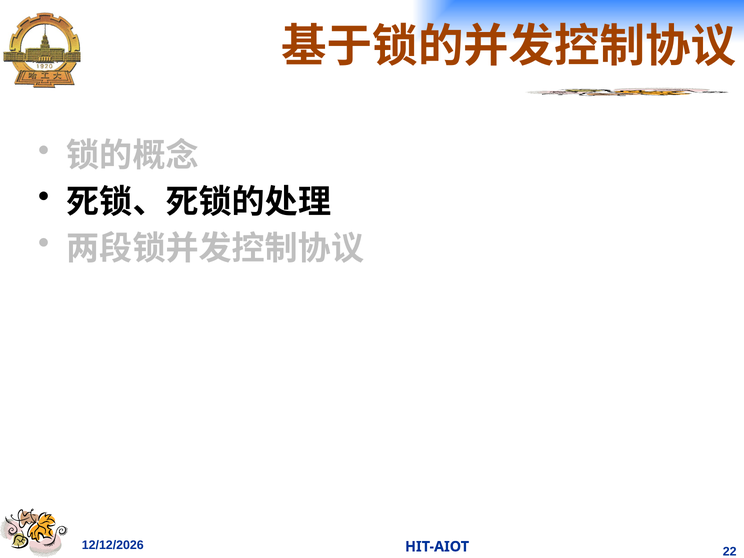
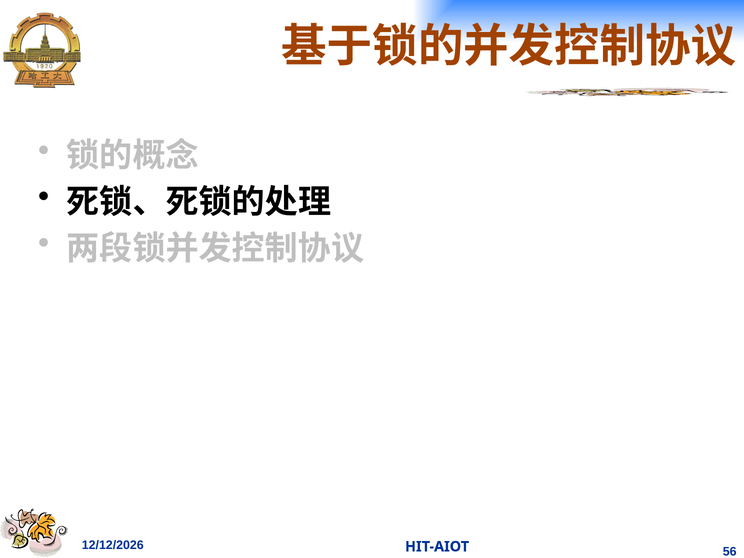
22: 22 -> 56
